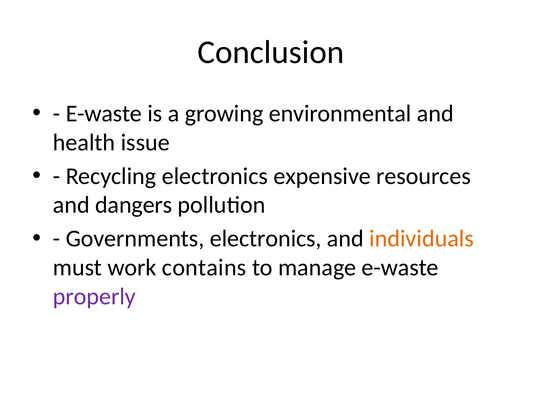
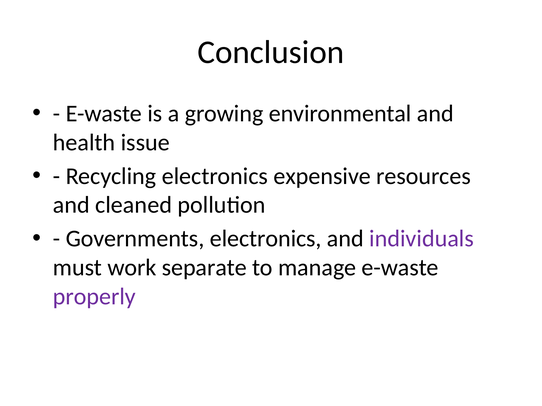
dangers: dangers -> cleaned
individuals colour: orange -> purple
contains: contains -> separate
